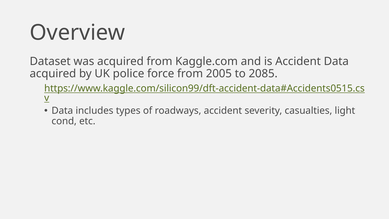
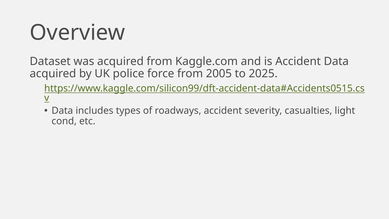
2085: 2085 -> 2025
